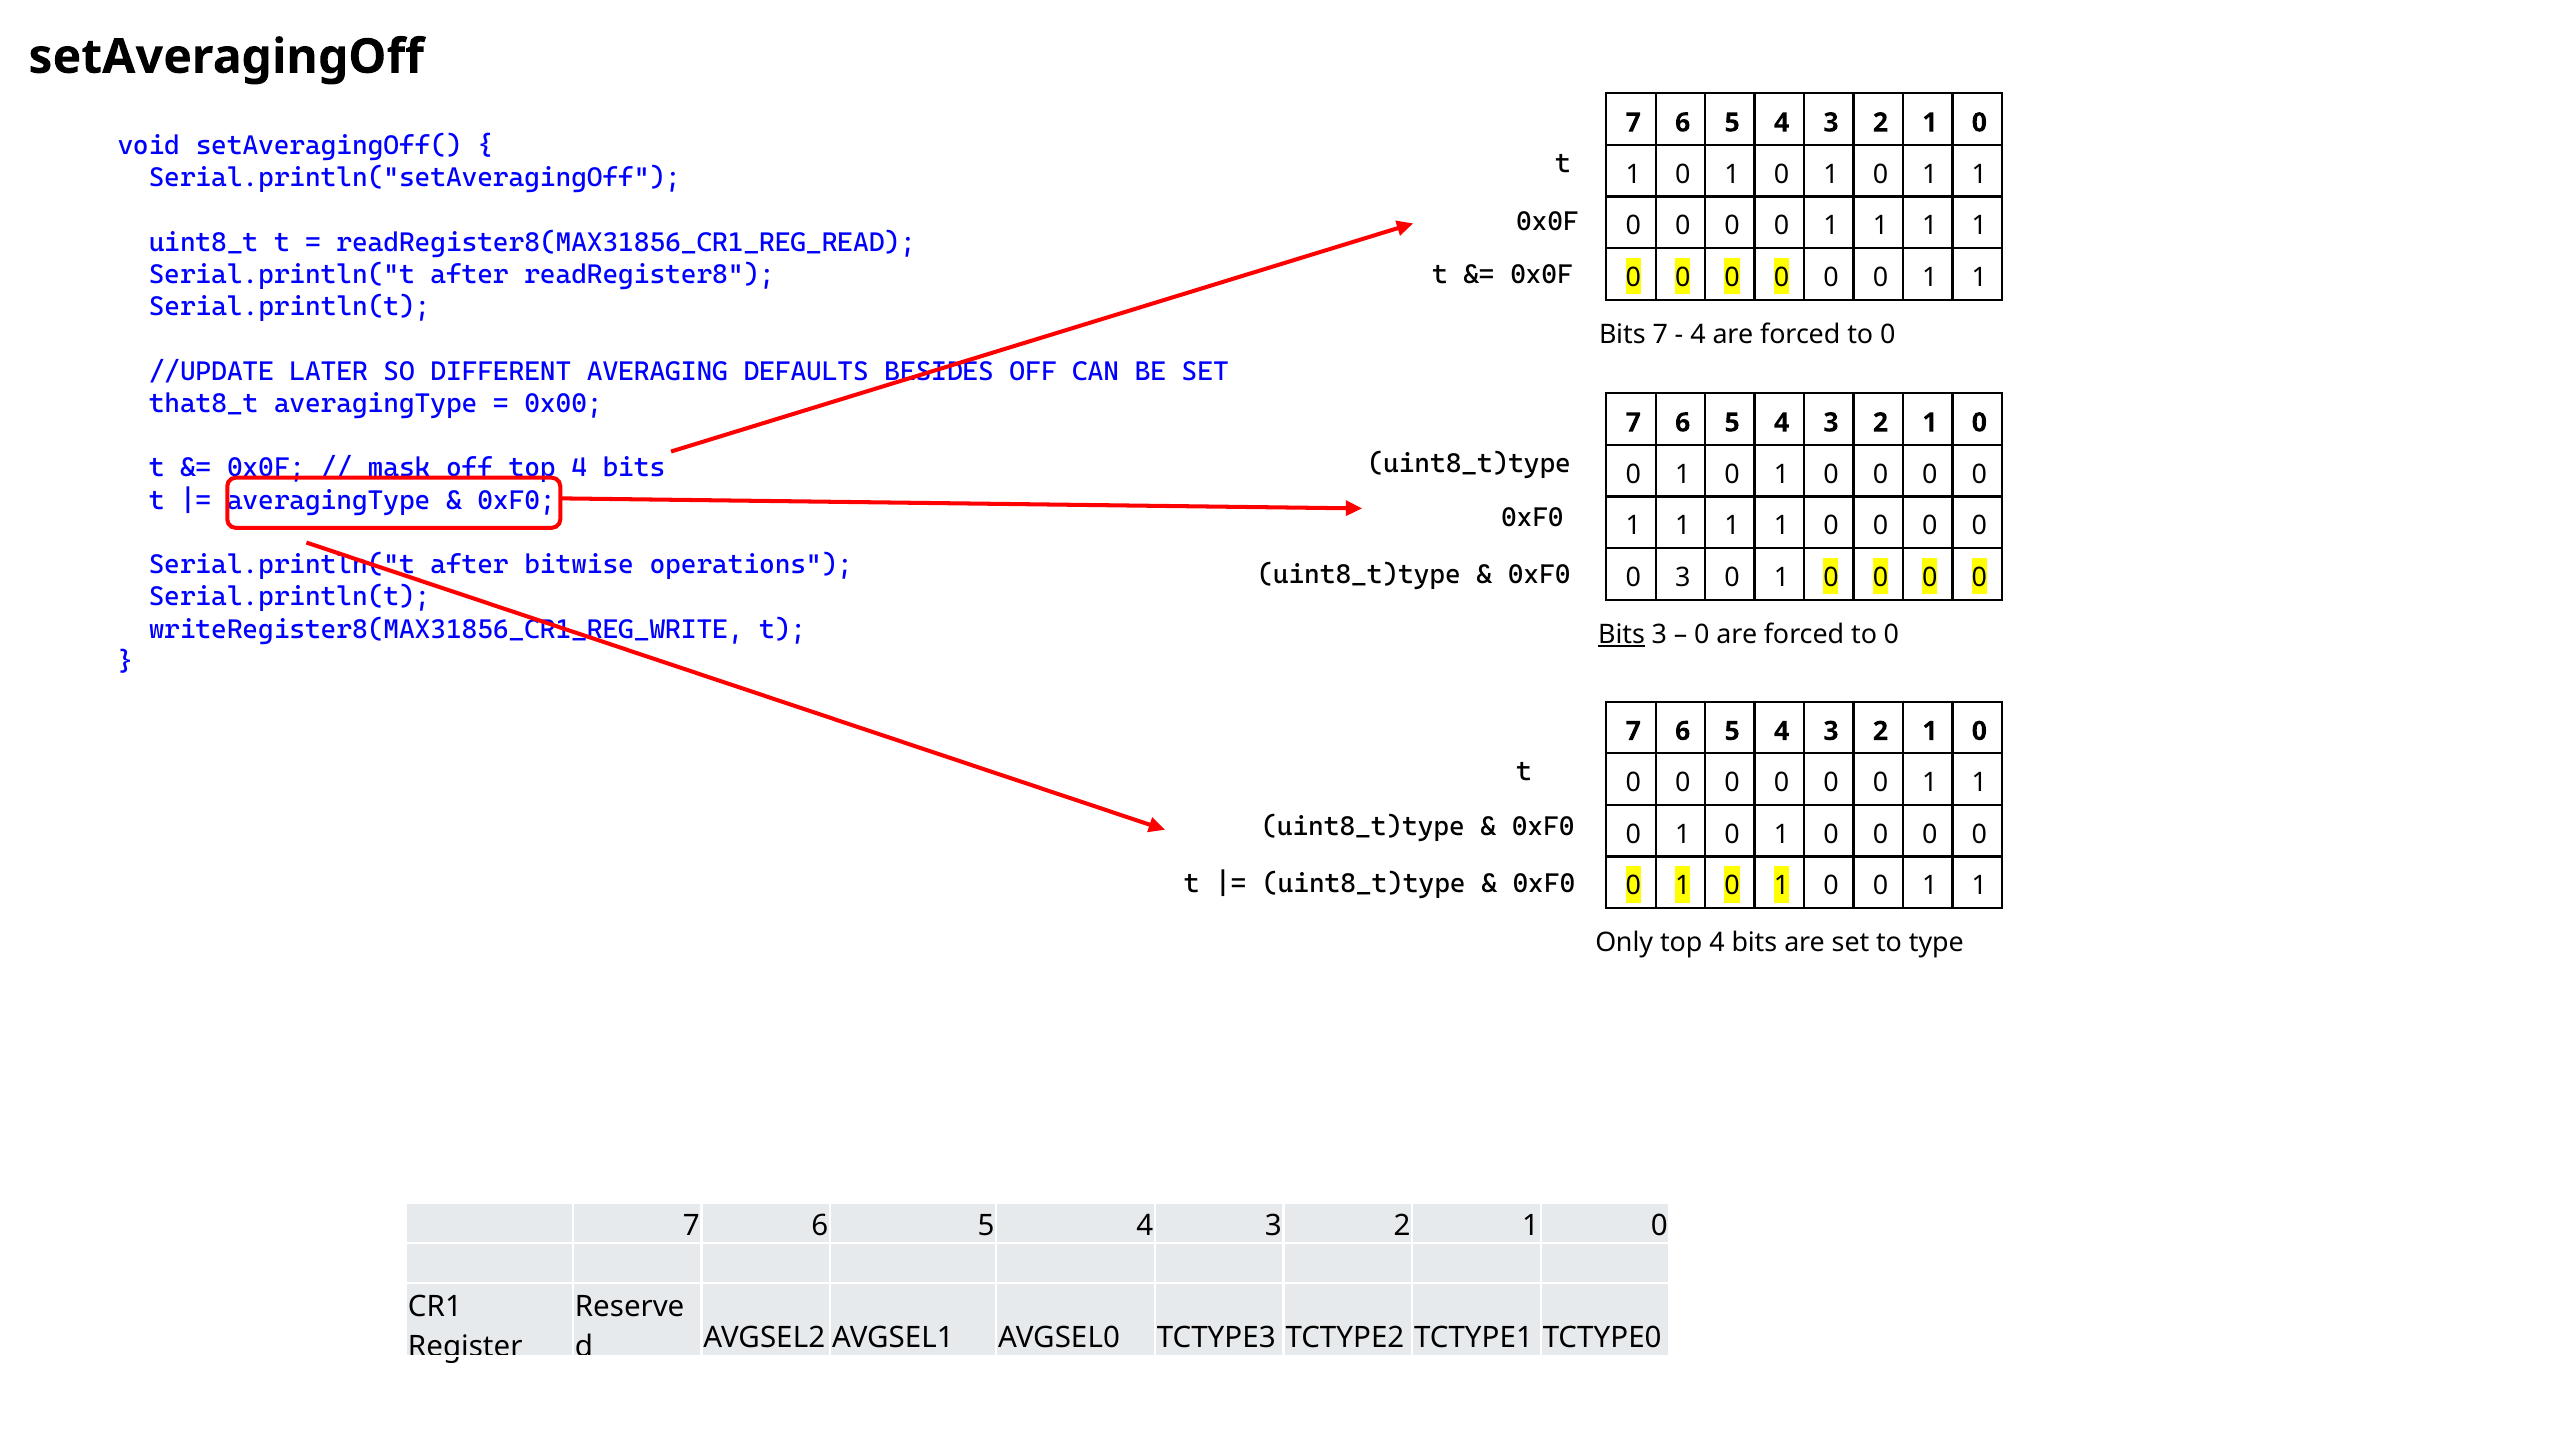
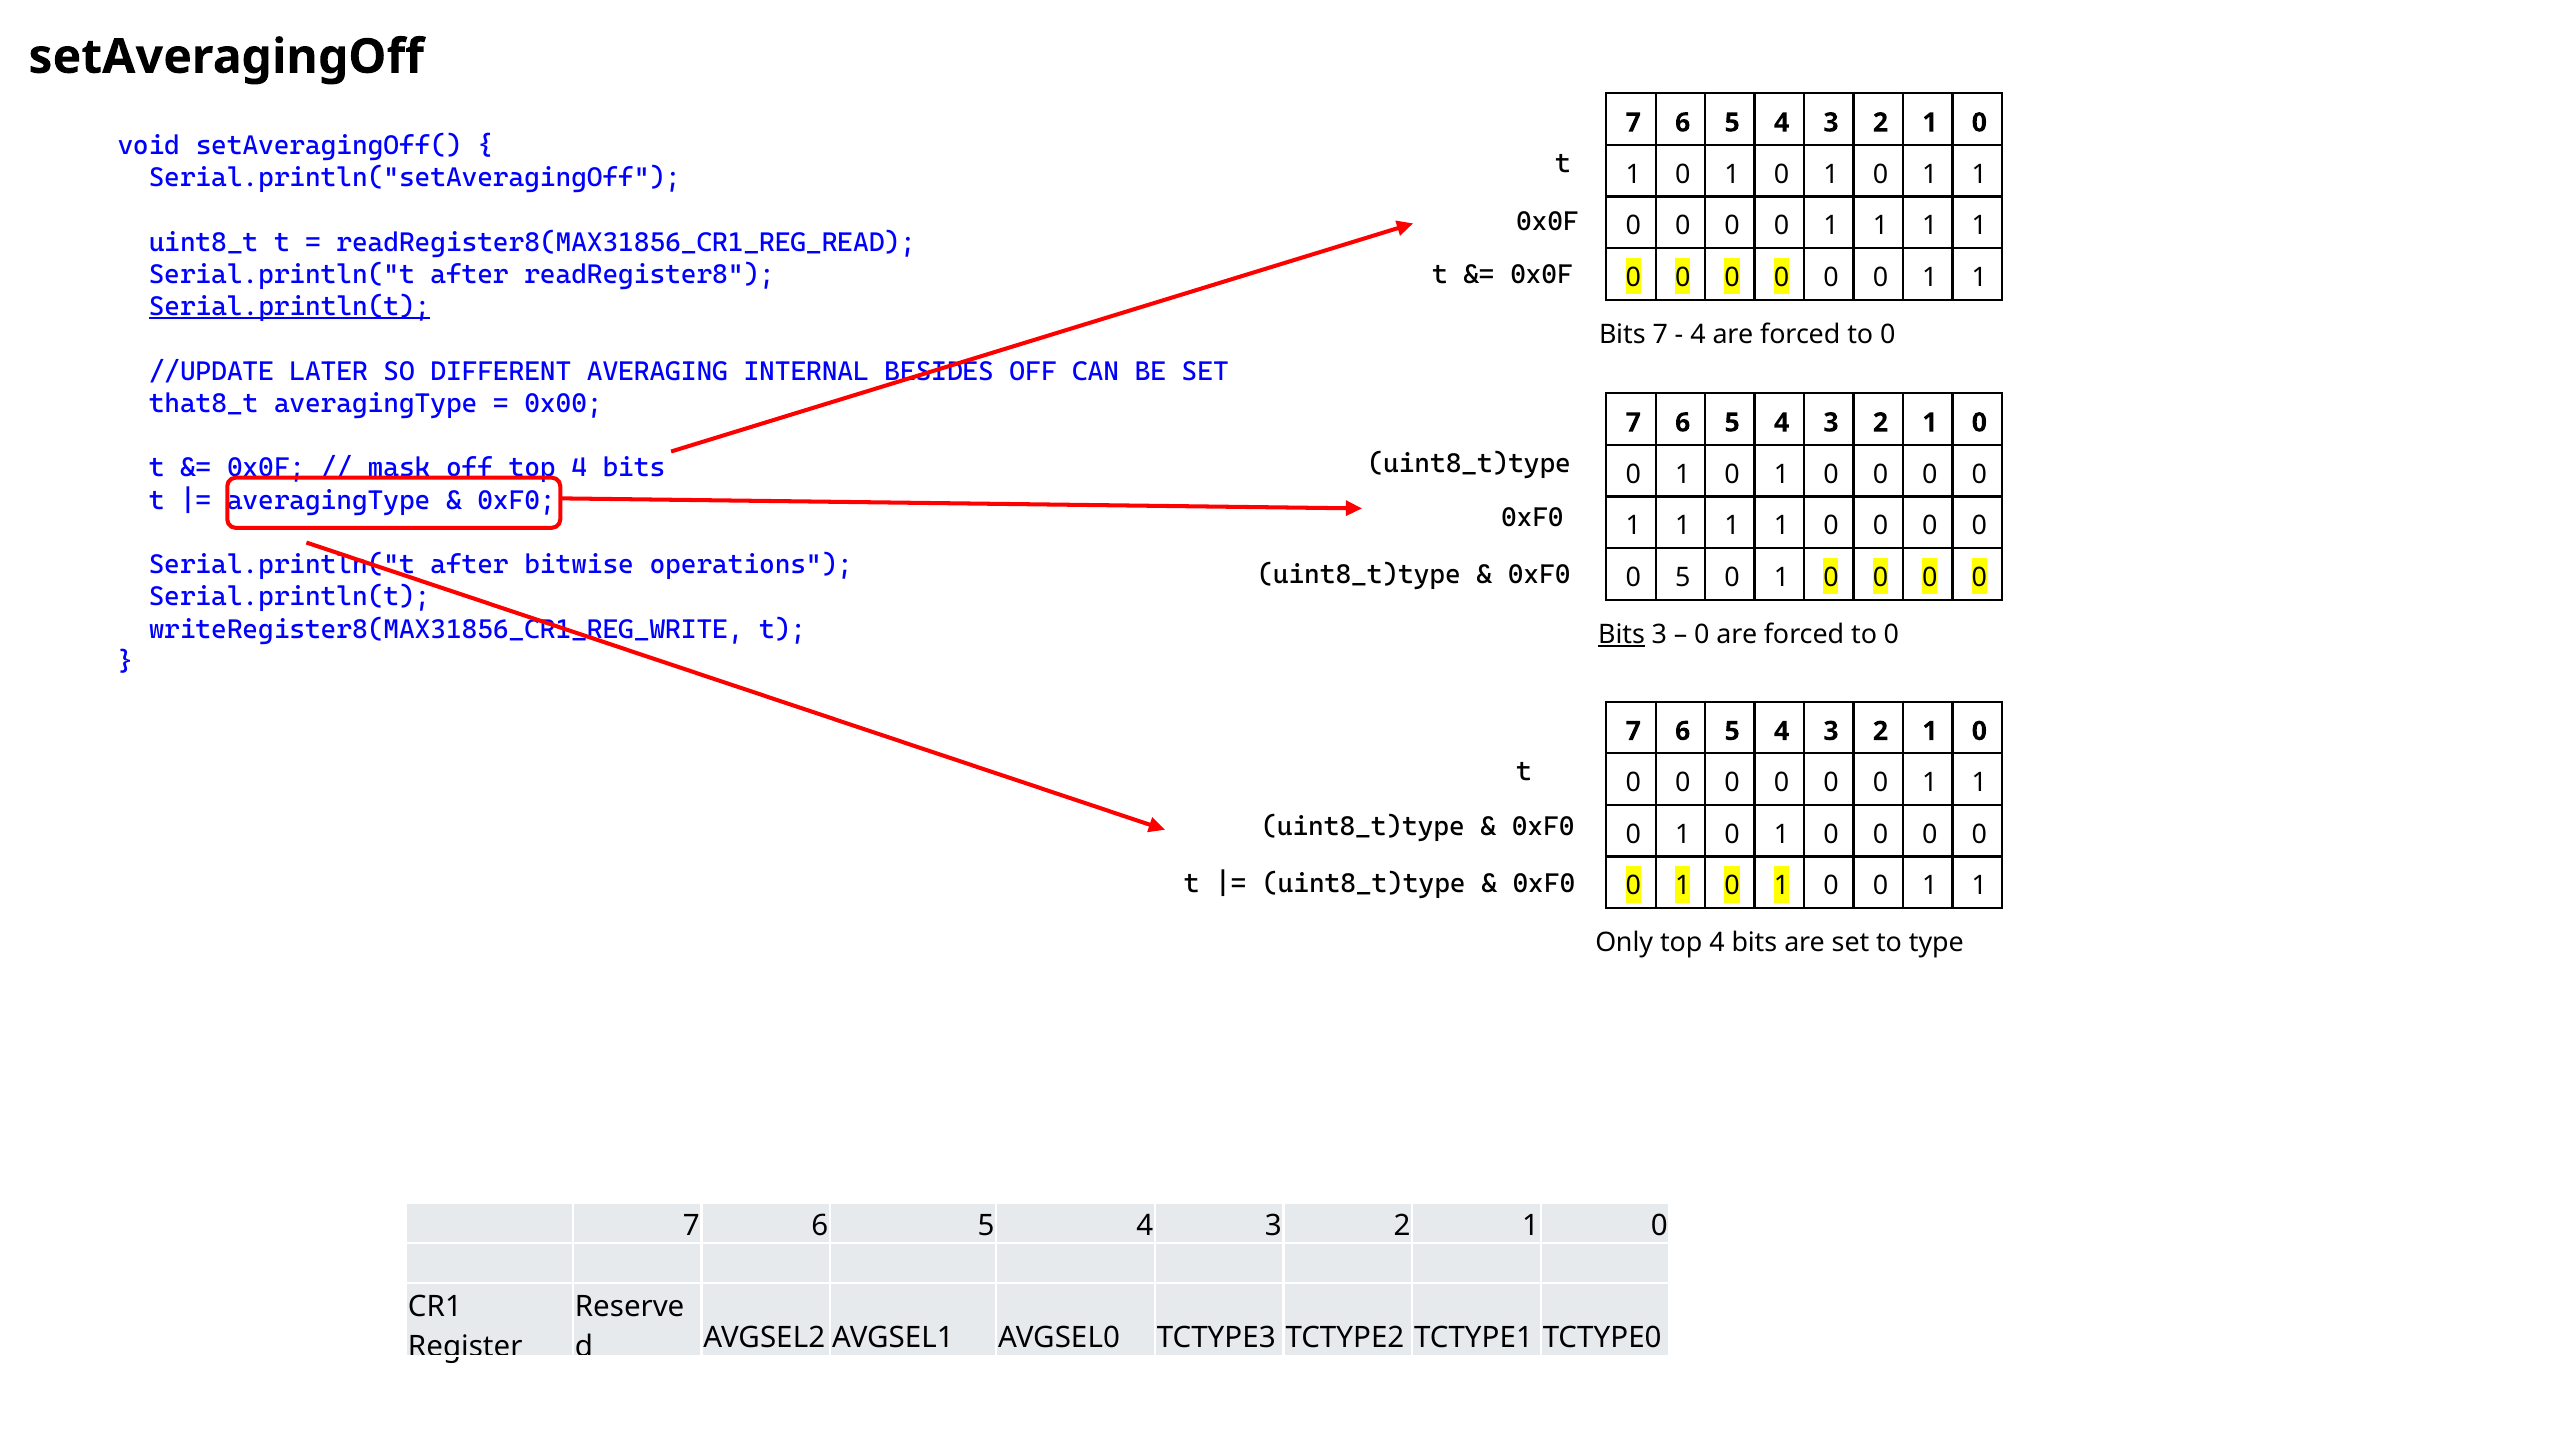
Serial.println(t at (290, 307) underline: none -> present
DEFAULTS: DEFAULTS -> INTERNAL
0 3: 3 -> 5
